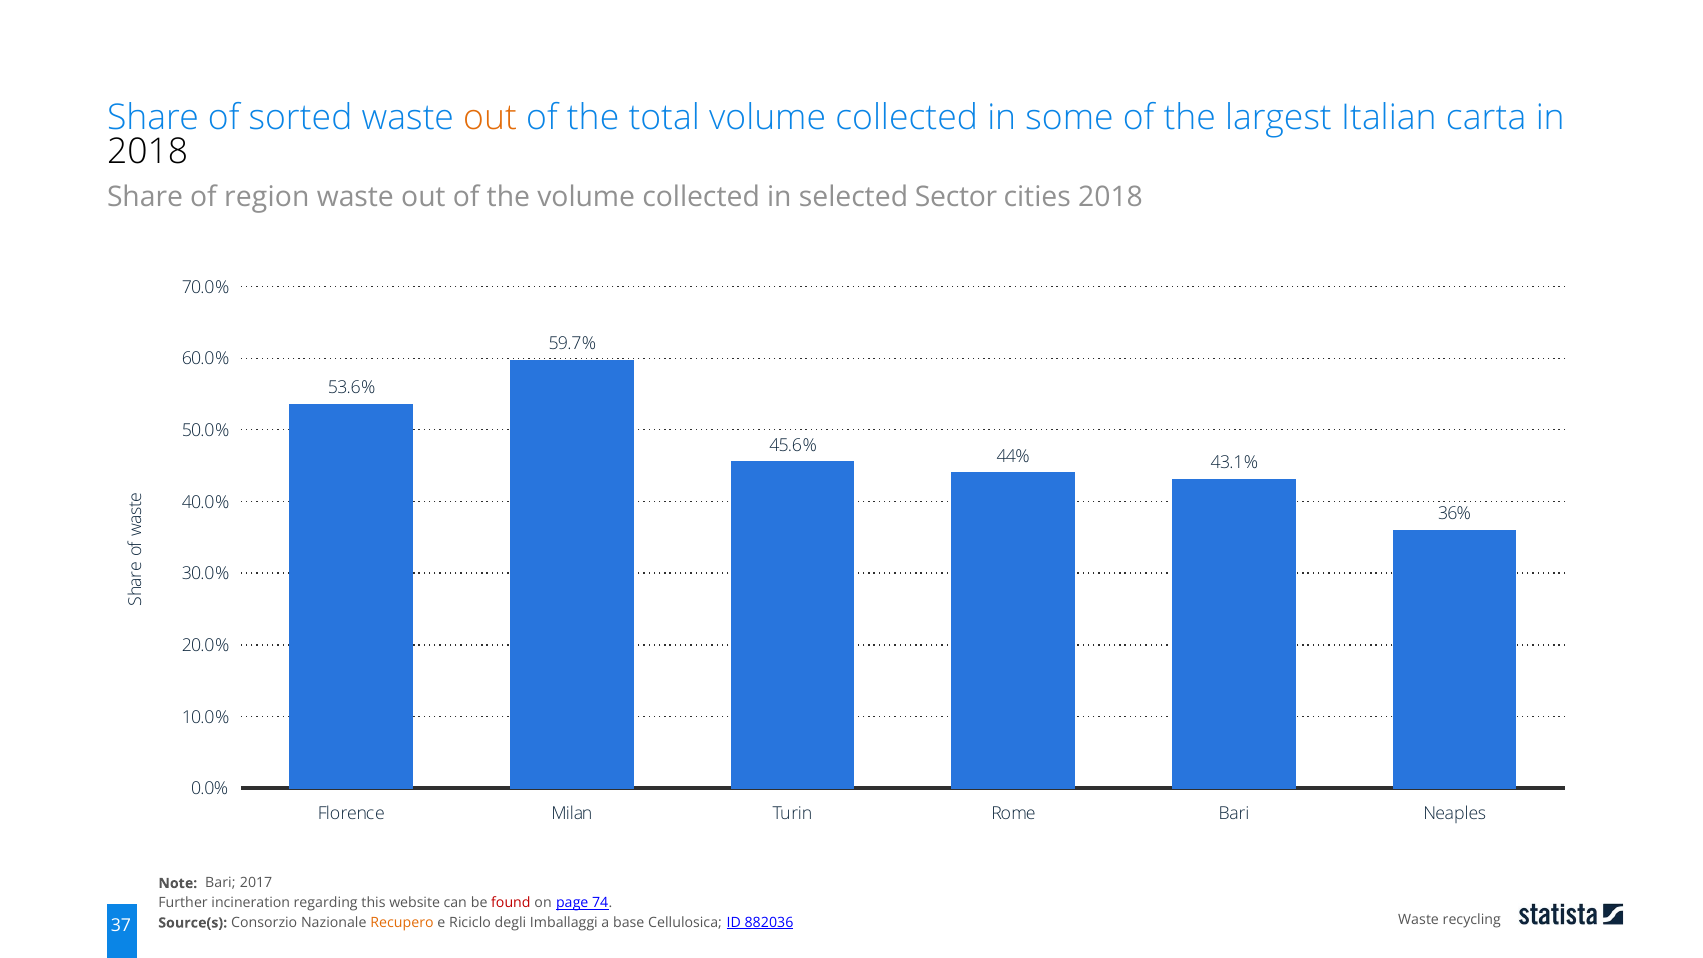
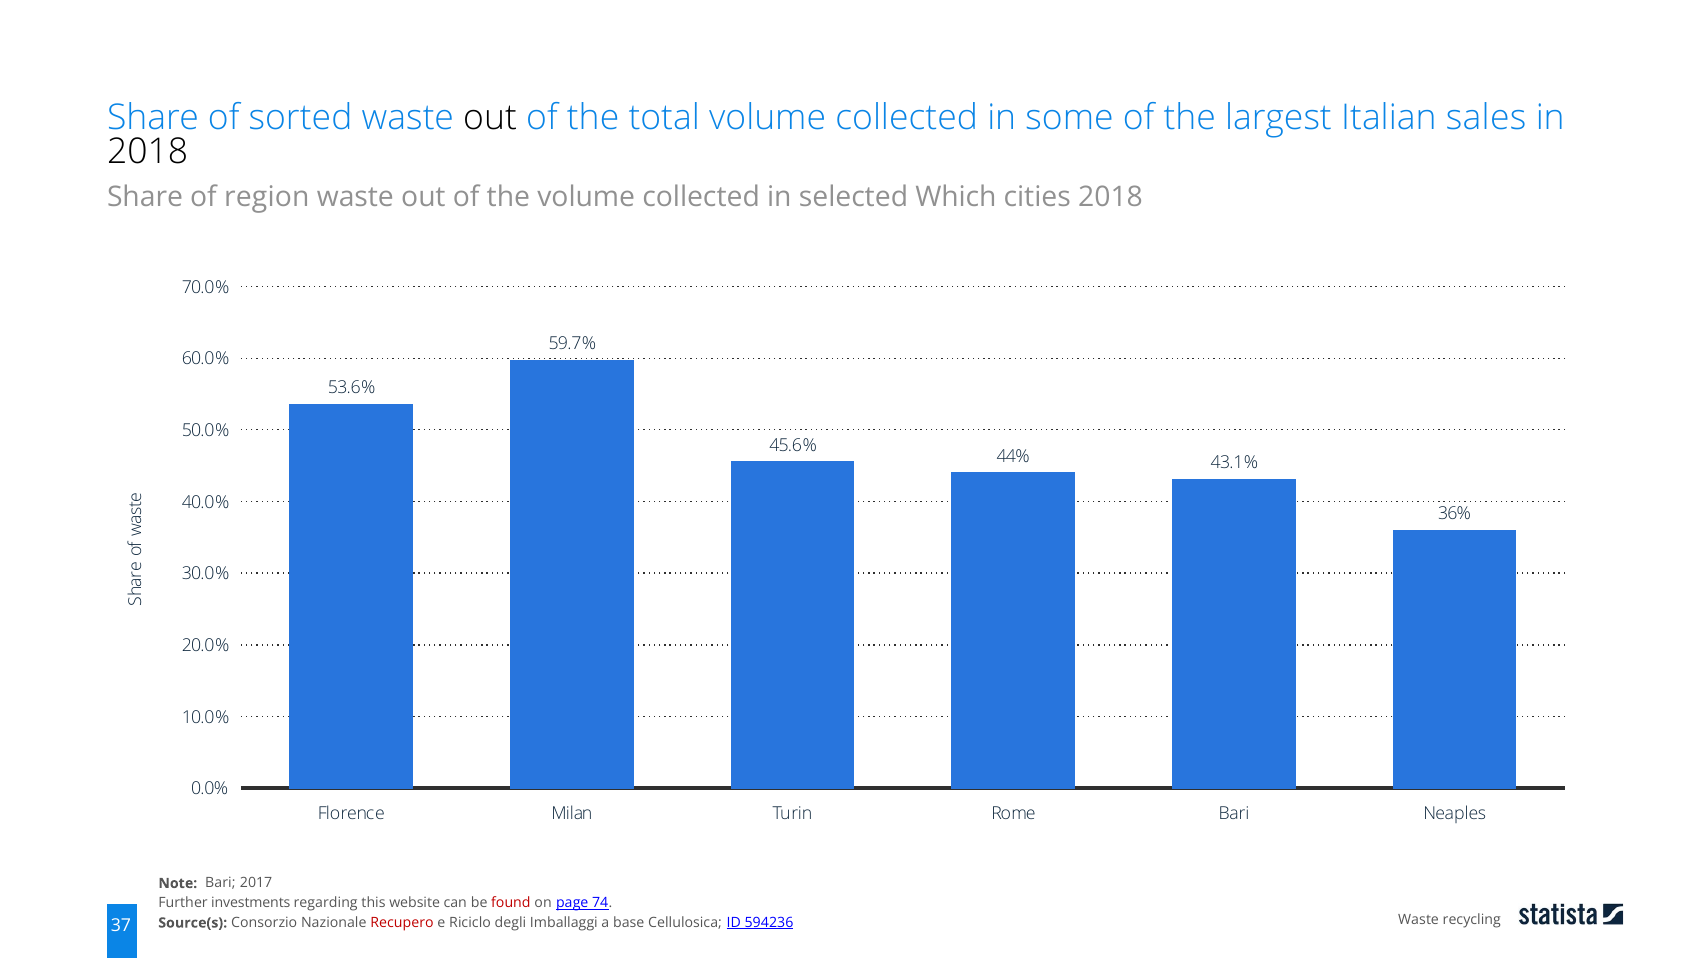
out at (490, 118) colour: orange -> black
carta: carta -> sales
Sector: Sector -> Which
incineration: incineration -> investments
Recupero colour: orange -> red
882036: 882036 -> 594236
